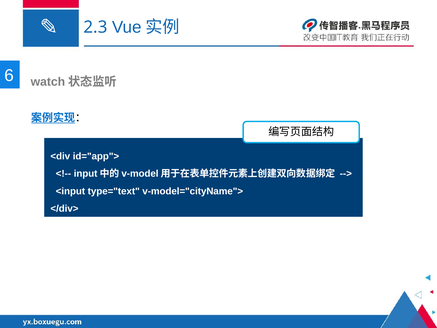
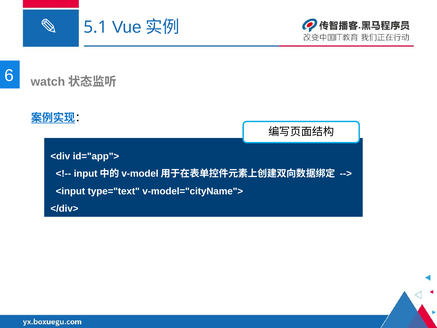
2.3: 2.3 -> 5.1
